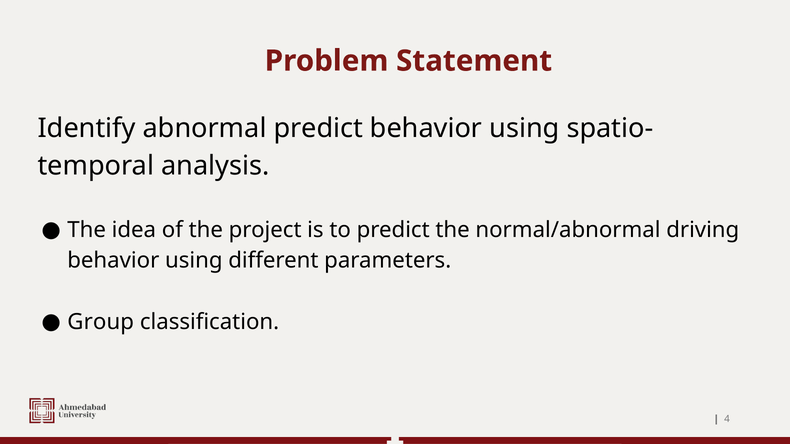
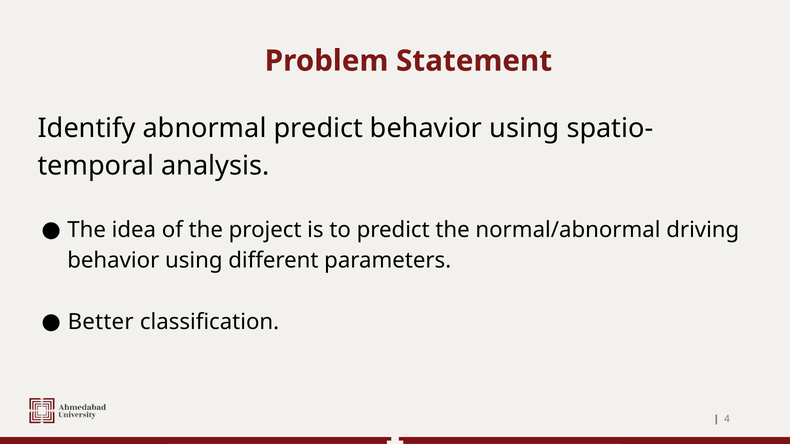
Group: Group -> Better
